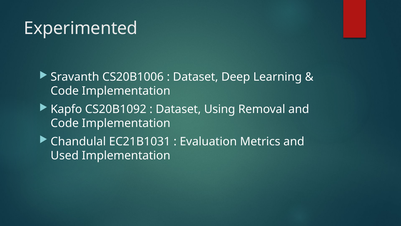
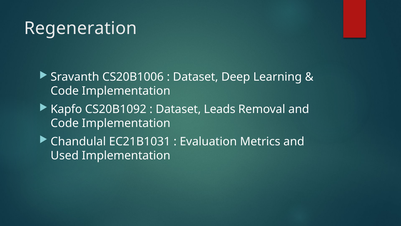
Experimented: Experimented -> Regeneration
Using: Using -> Leads
